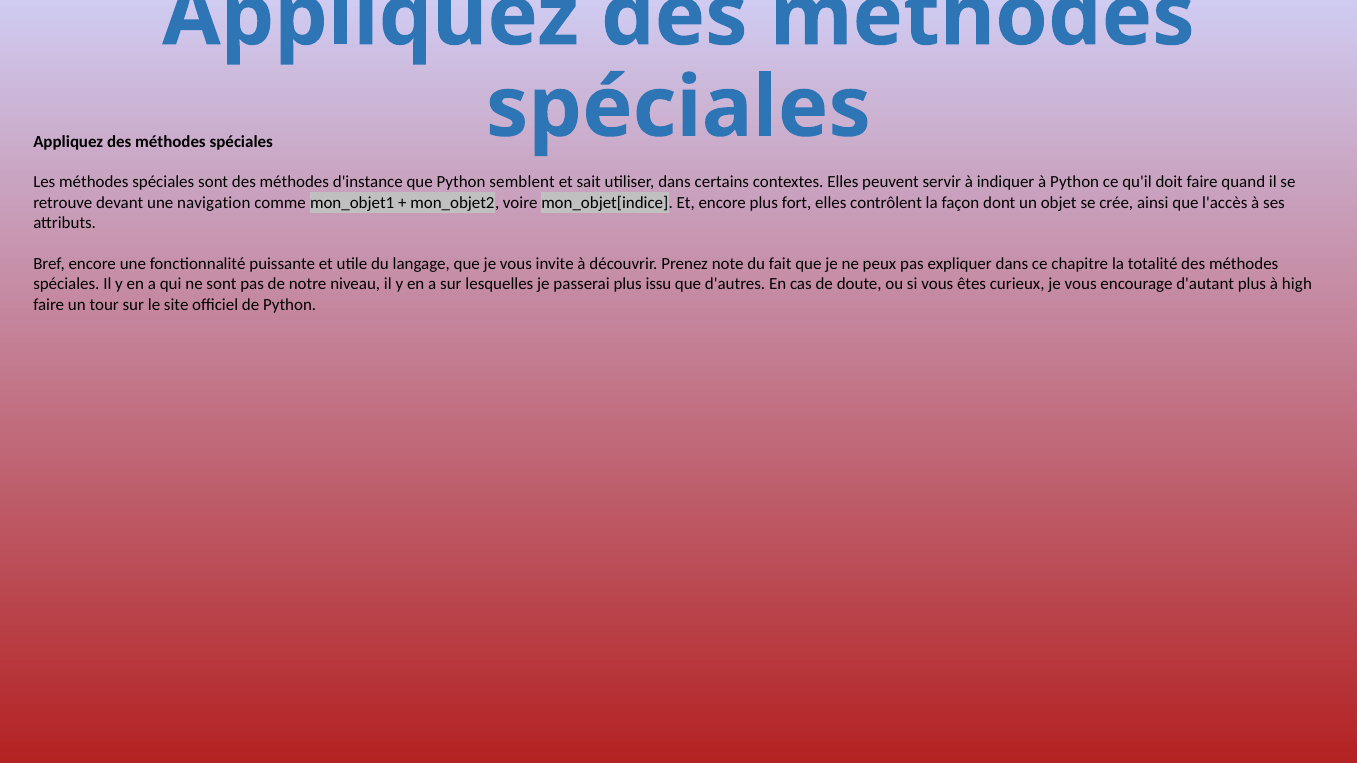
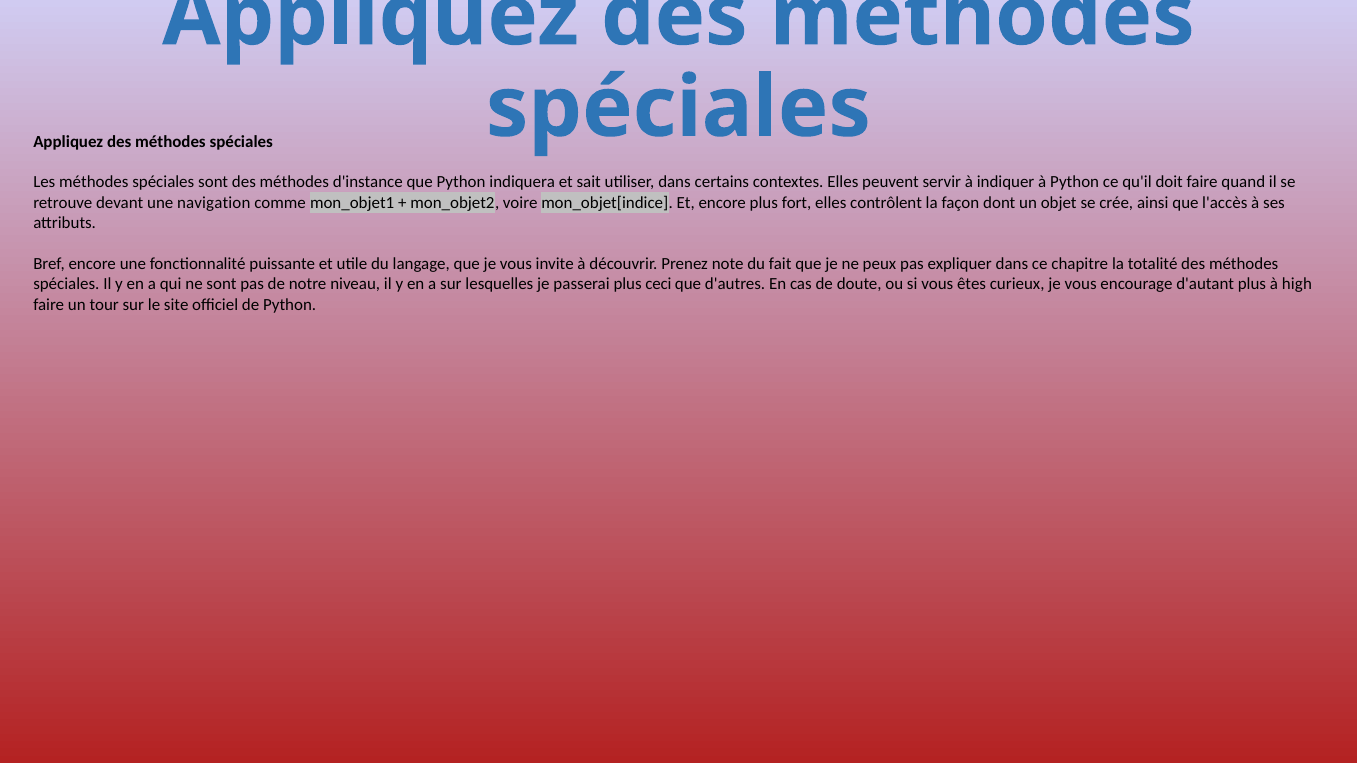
semblent: semblent -> indiquera
issu: issu -> ceci
